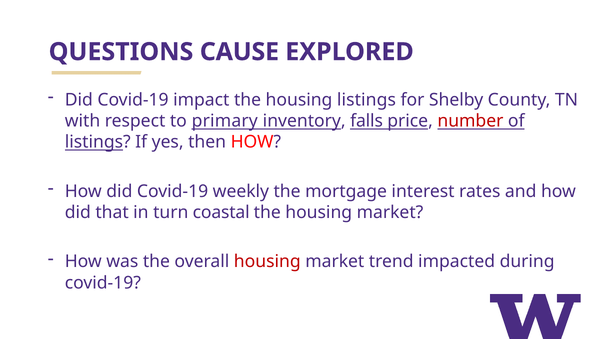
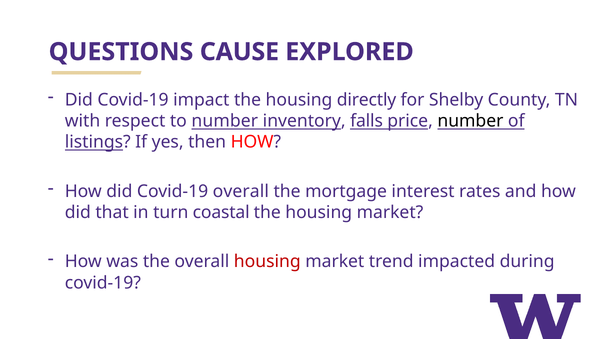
housing listings: listings -> directly
to primary: primary -> number
number at (470, 121) colour: red -> black
Covid-19 weekly: weekly -> overall
